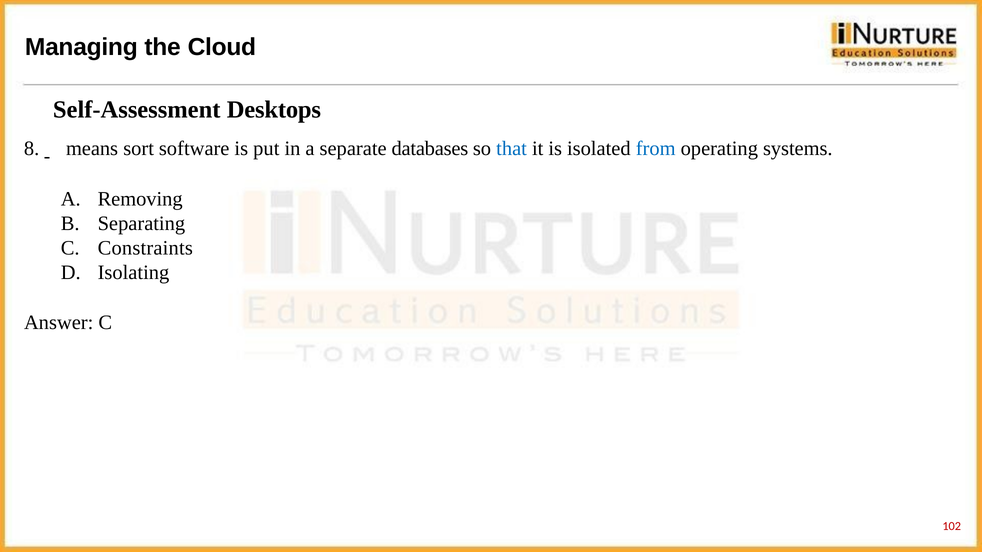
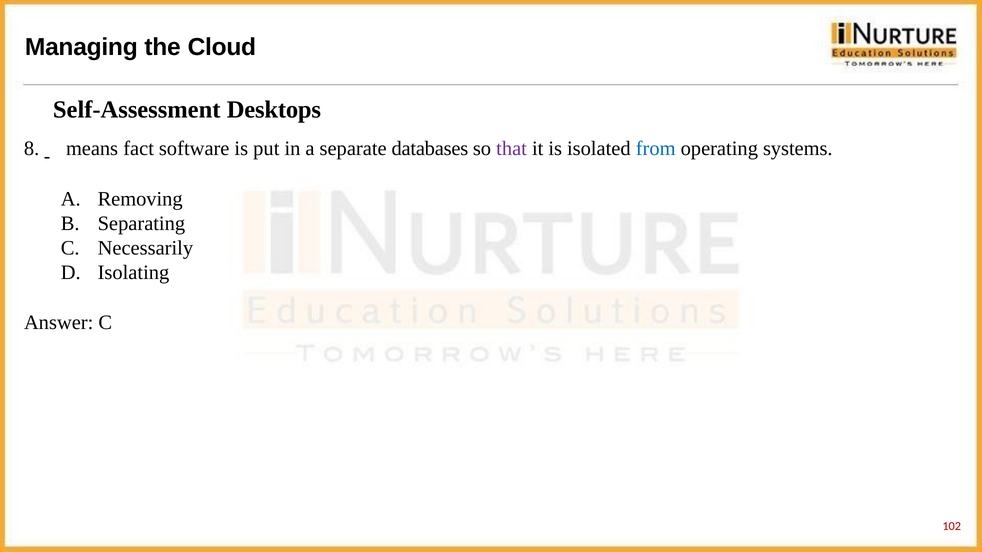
sort: sort -> fact
that colour: blue -> purple
Constraints: Constraints -> Necessarily
